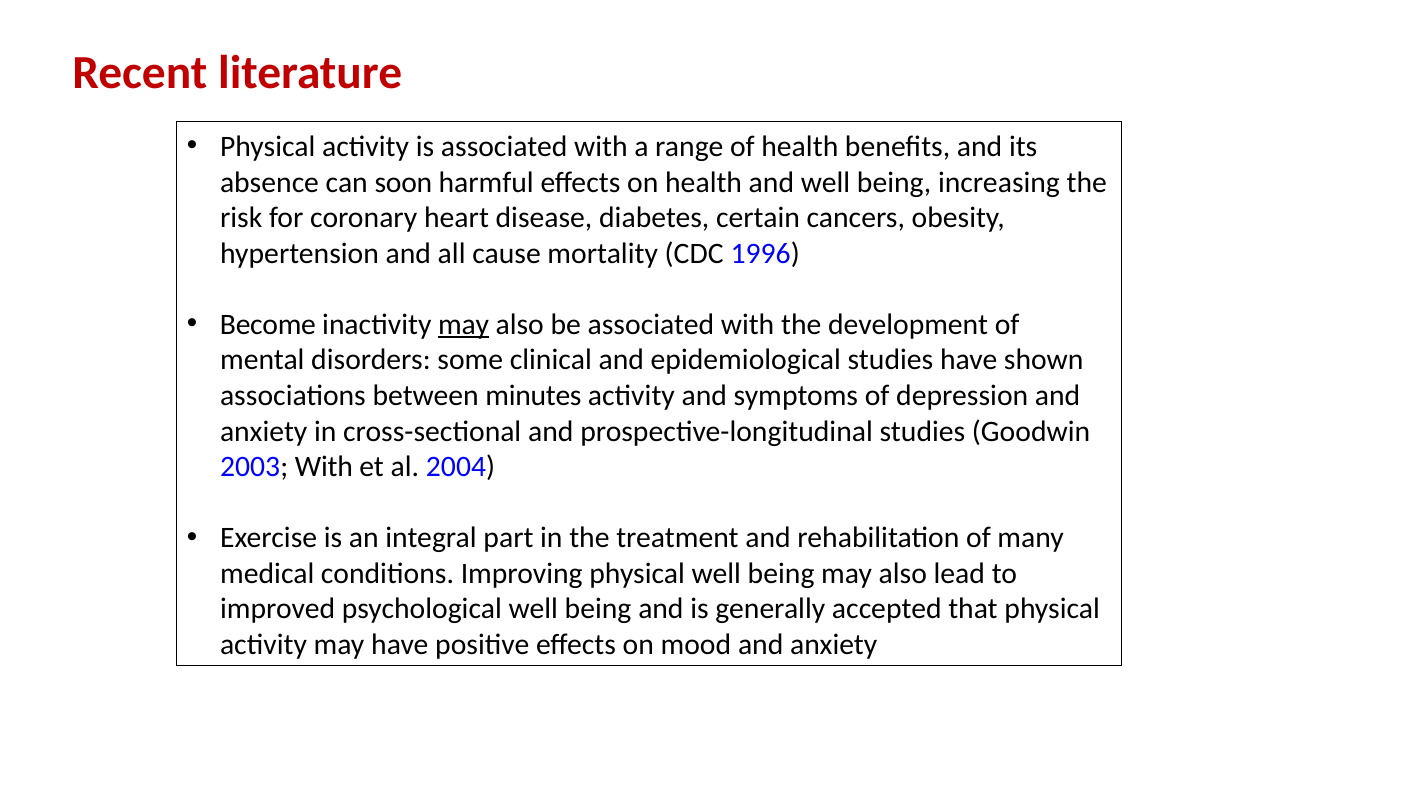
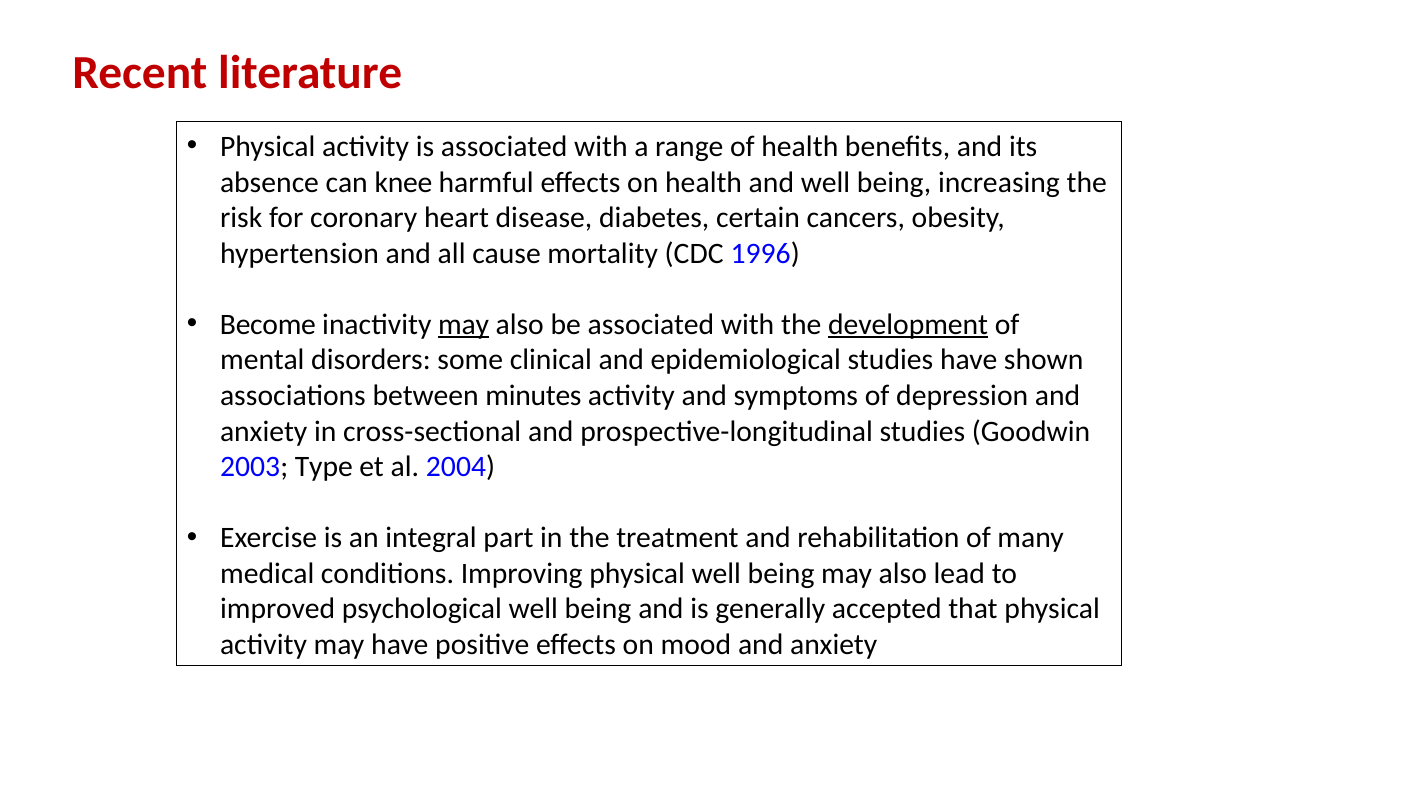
soon: soon -> knee
development underline: none -> present
2003 With: With -> Type
